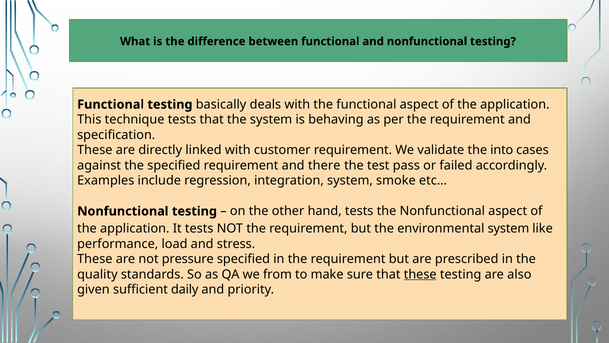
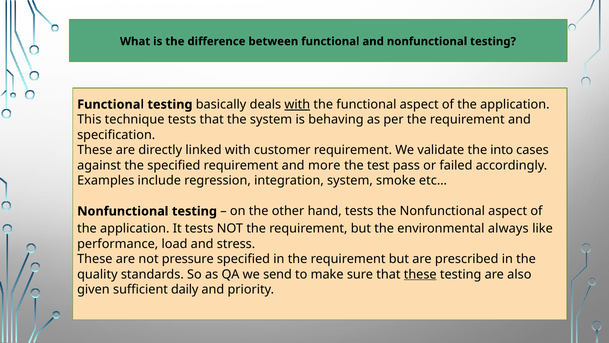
with at (297, 104) underline: none -> present
there: there -> more
environmental system: system -> always
from: from -> send
